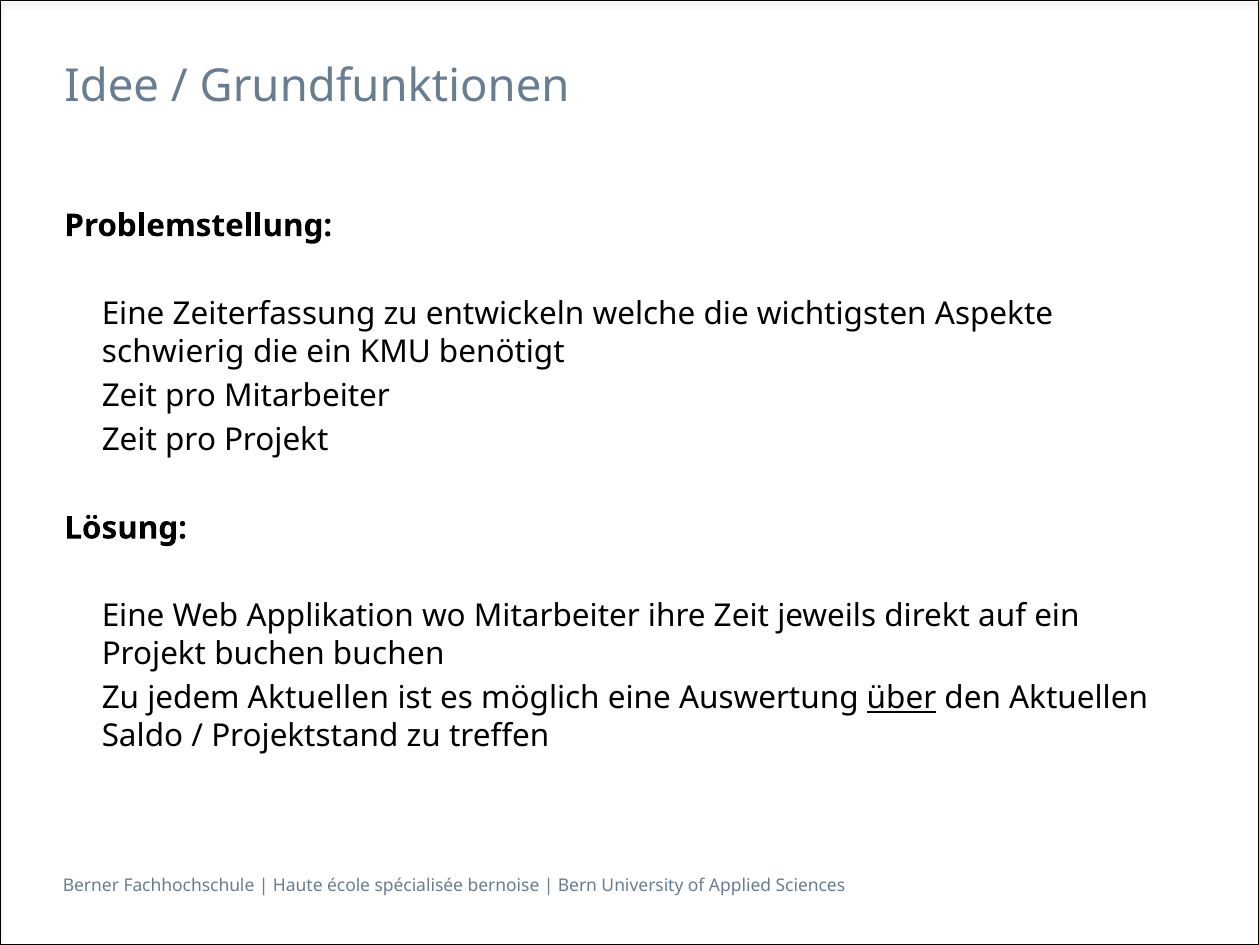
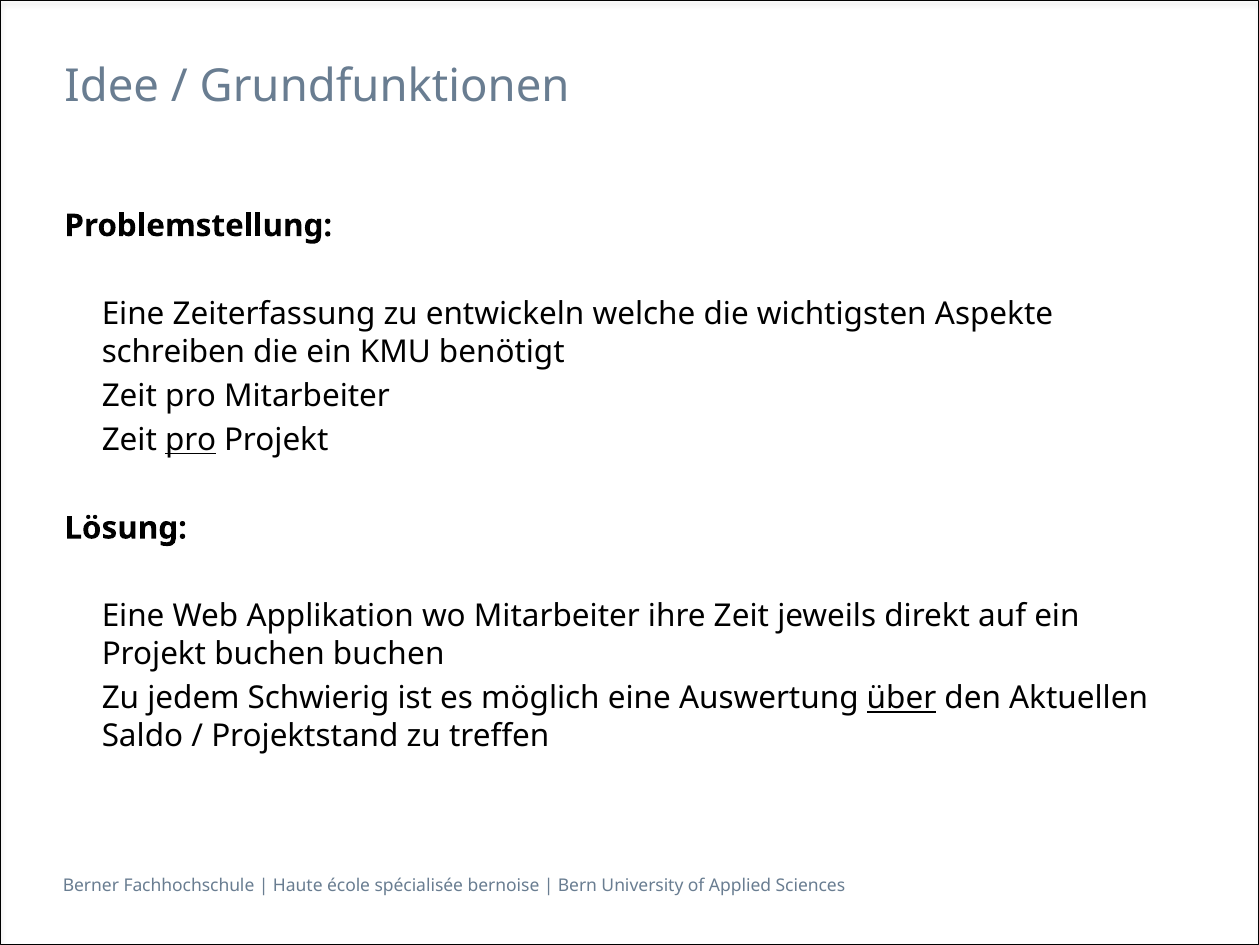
schwierig: schwierig -> schreiben
pro at (191, 440) underline: none -> present
jedem Aktuellen: Aktuellen -> Schwierig
